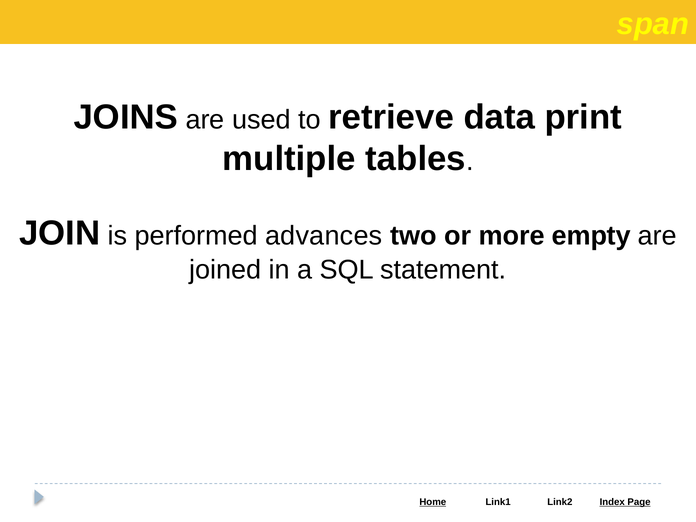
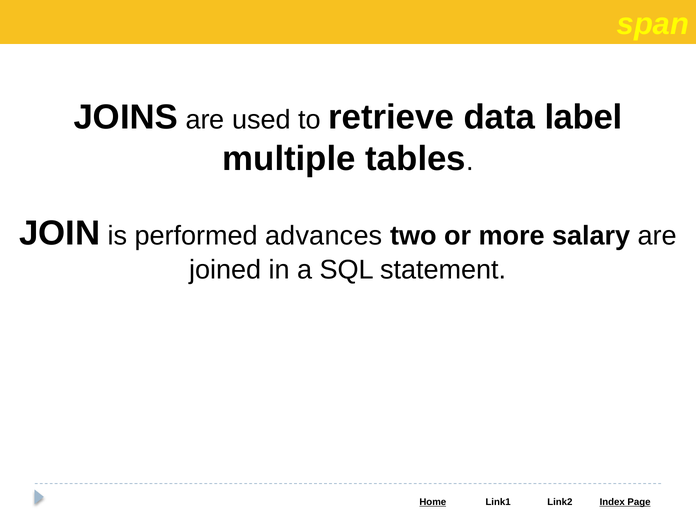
print: print -> label
empty: empty -> salary
